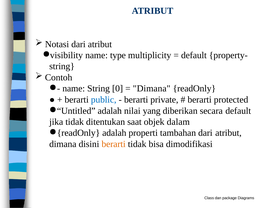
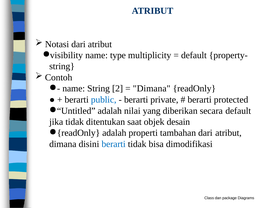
0: 0 -> 2
dalam: dalam -> desain
berarti at (114, 144) colour: orange -> blue
